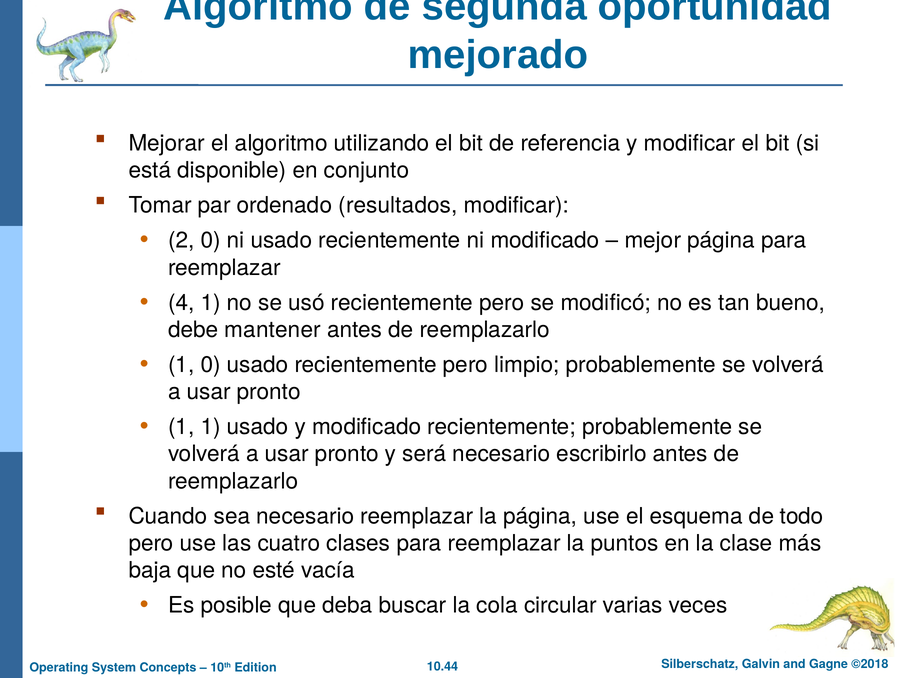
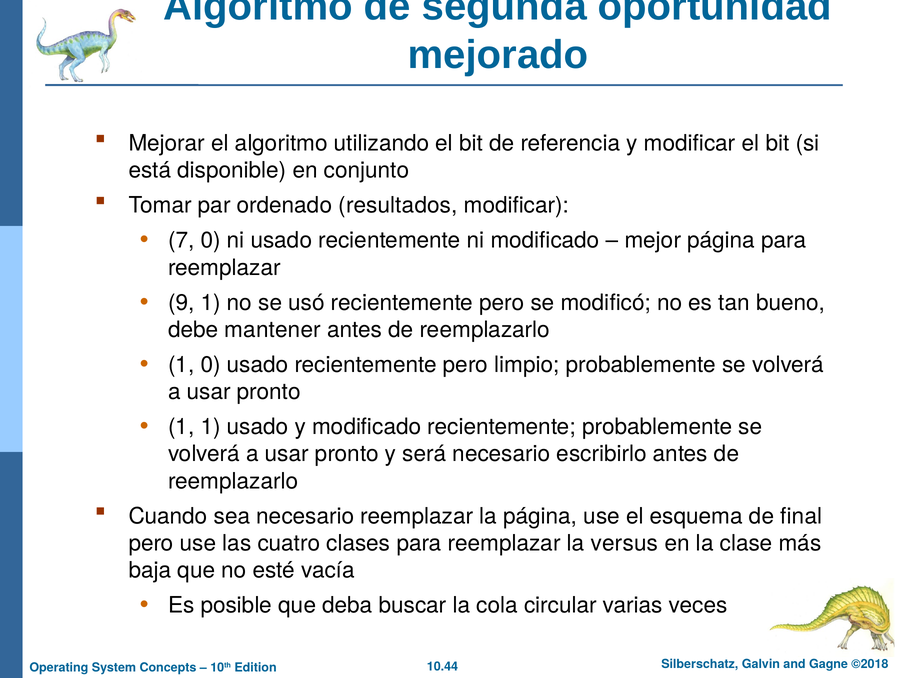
2: 2 -> 7
4: 4 -> 9
todo: todo -> final
puntos: puntos -> versus
